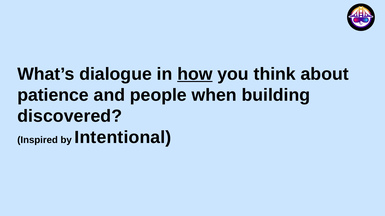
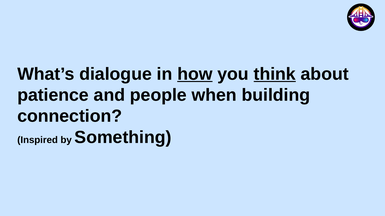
think underline: none -> present
discovered: discovered -> connection
Intentional: Intentional -> Something
